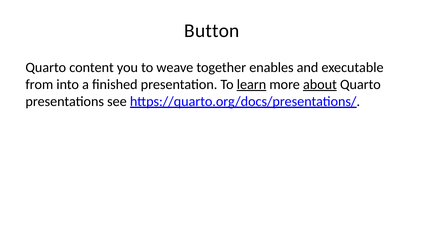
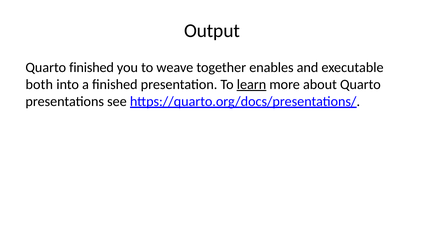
Button: Button -> Output
Quarto content: content -> finished
from: from -> both
about underline: present -> none
